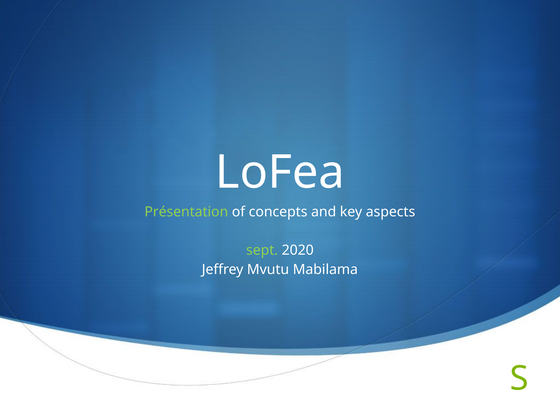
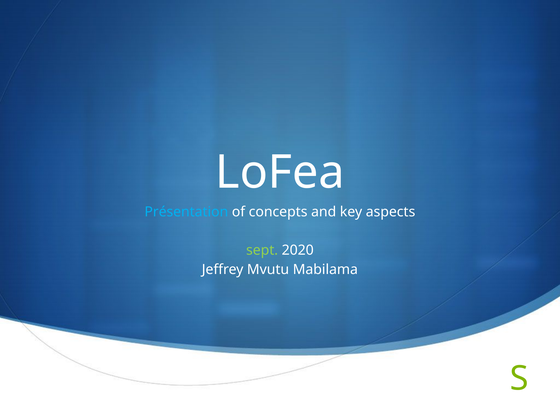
Présentation colour: light green -> light blue
